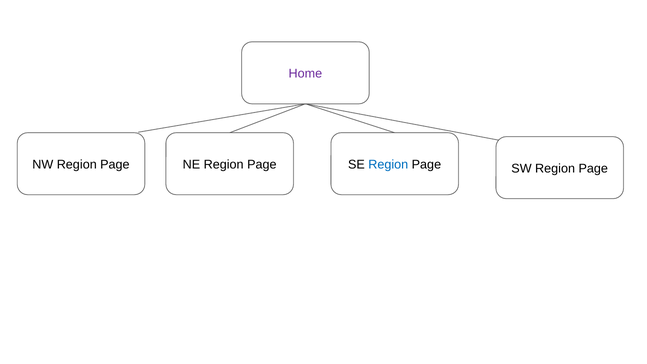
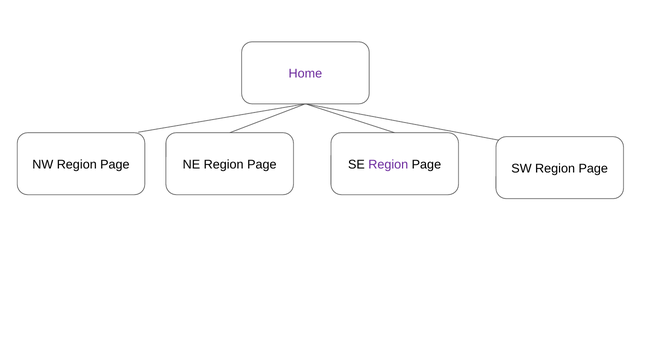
Region at (388, 165) colour: blue -> purple
